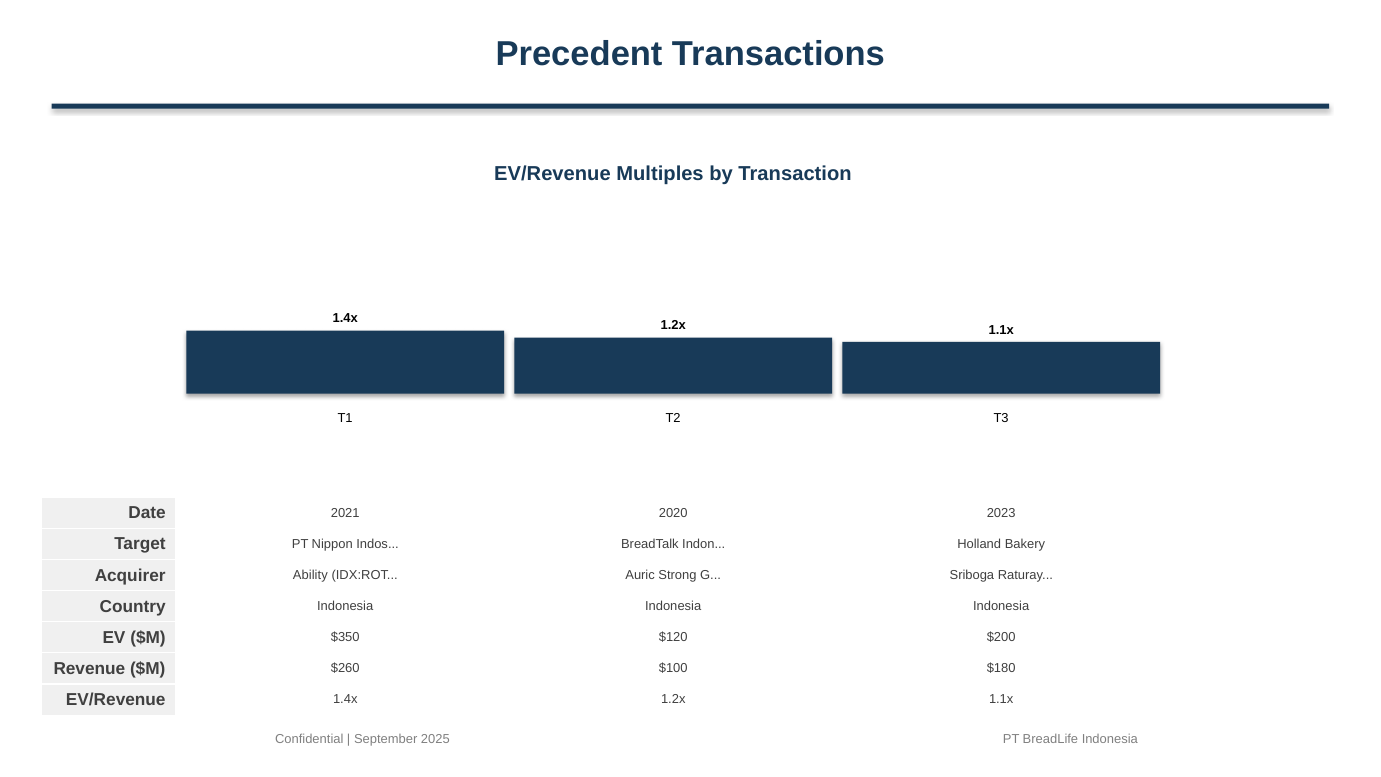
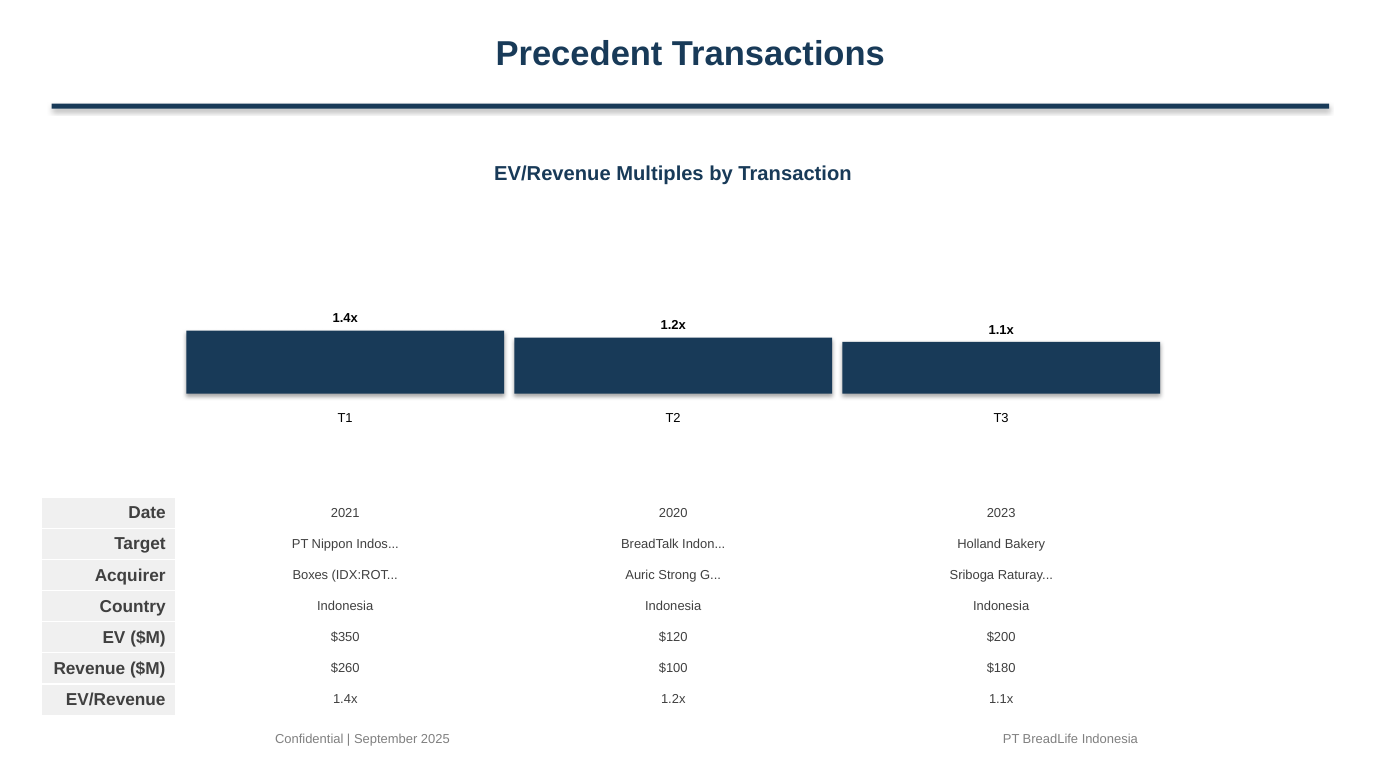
Ability: Ability -> Boxes
